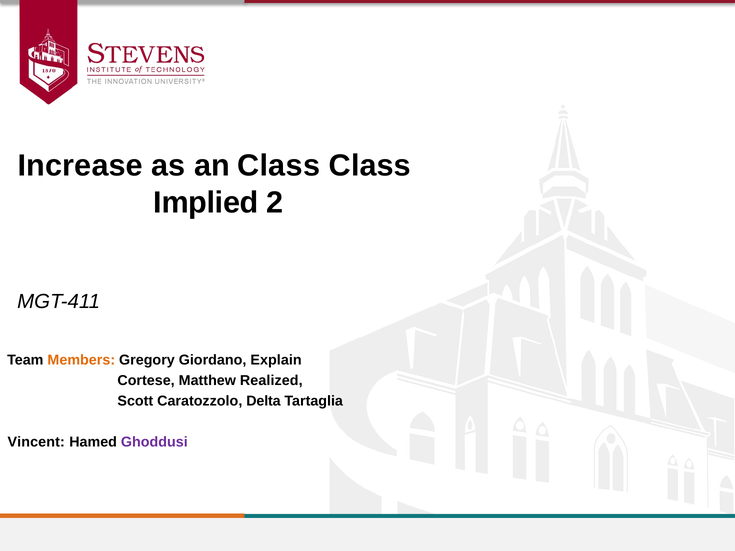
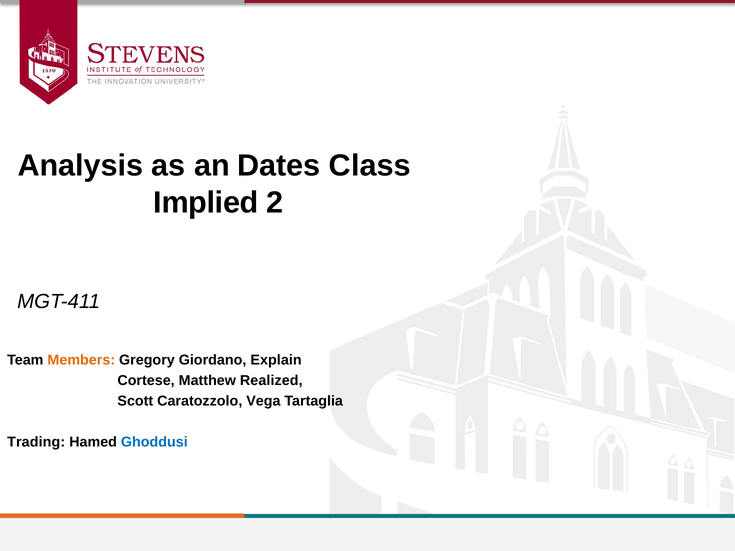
Increase: Increase -> Analysis
an Class: Class -> Dates
Delta: Delta -> Vega
Vincent: Vincent -> Trading
Ghoddusi colour: purple -> blue
